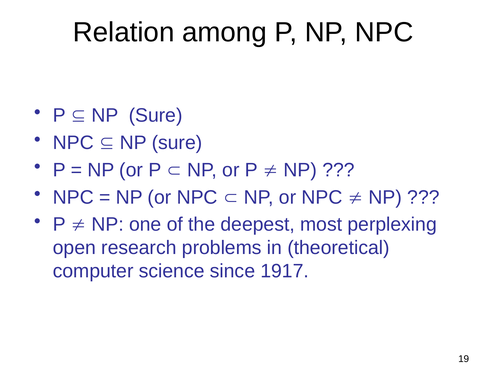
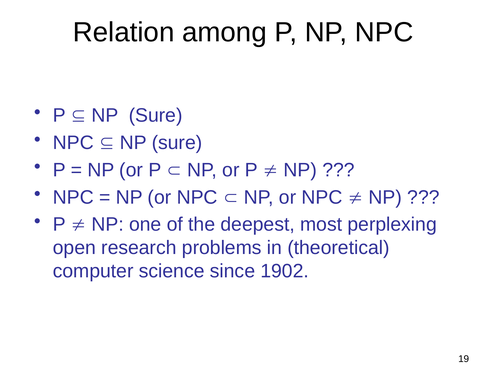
1917: 1917 -> 1902
